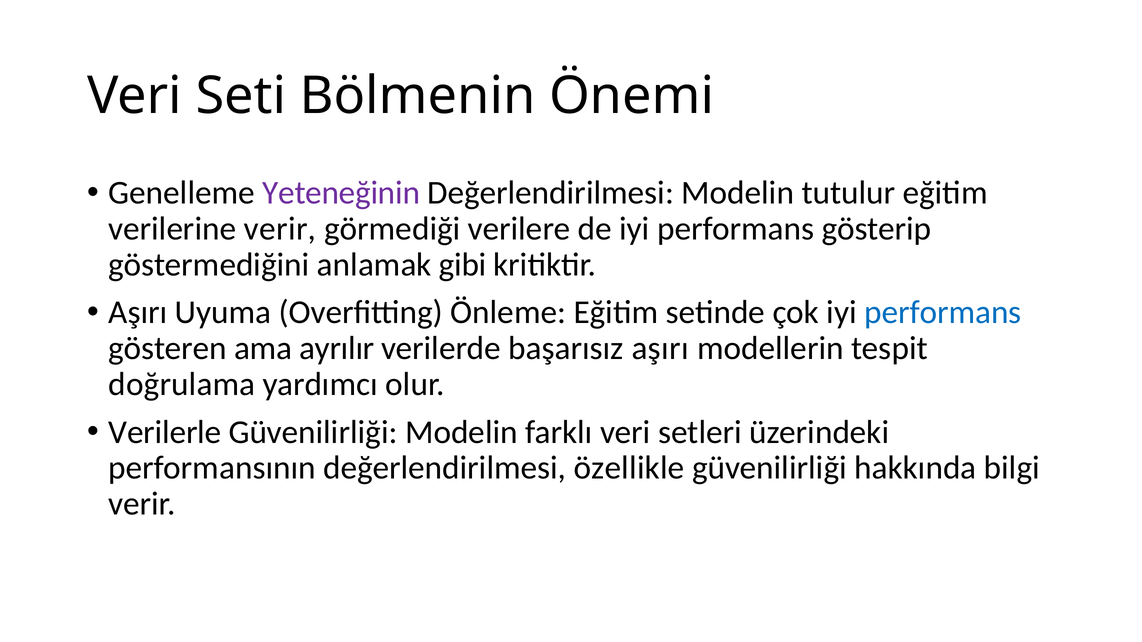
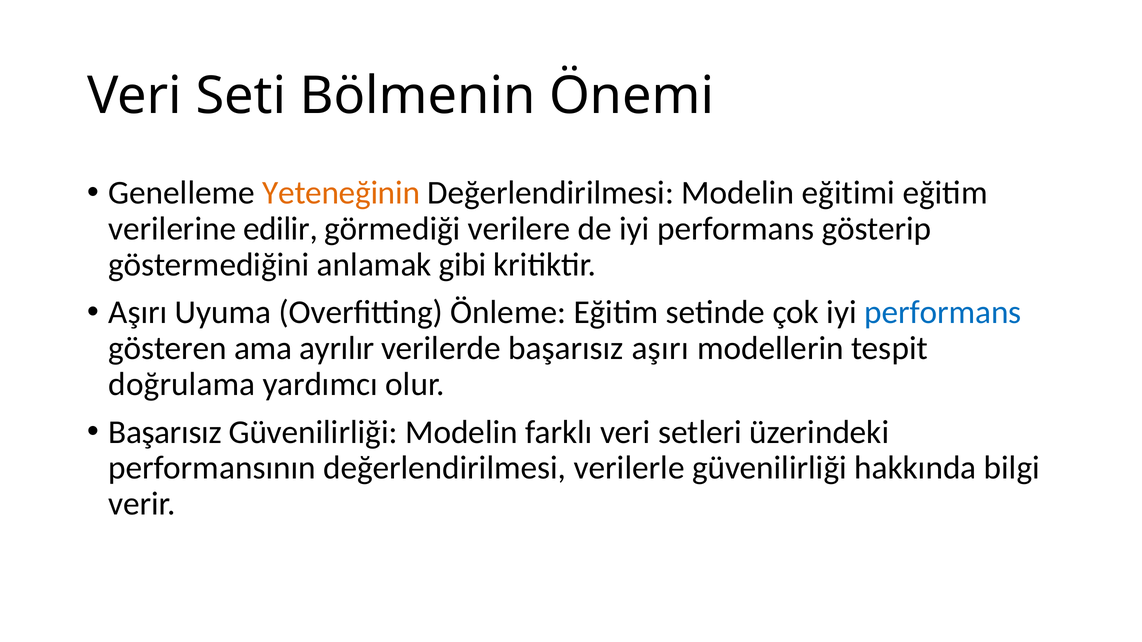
Yeteneğinin colour: purple -> orange
tutulur: tutulur -> eğitimi
verilerine verir: verir -> edilir
Verilerle at (165, 432): Verilerle -> Başarısız
özellikle: özellikle -> verilerle
